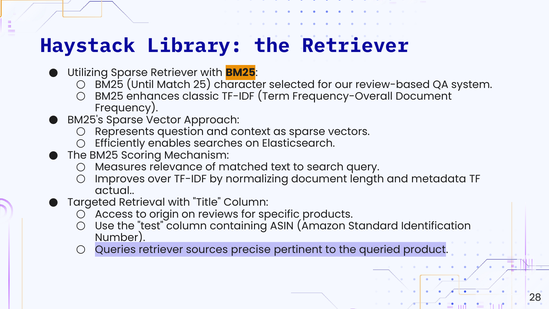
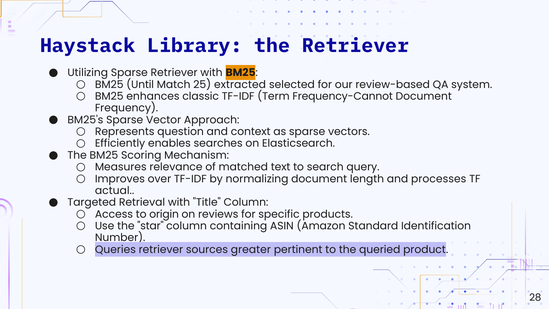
character: character -> extracted
Frequency-Overall: Frequency-Overall -> Frequency-Cannot
metadata: metadata -> processes
test: test -> star
precise: precise -> greater
